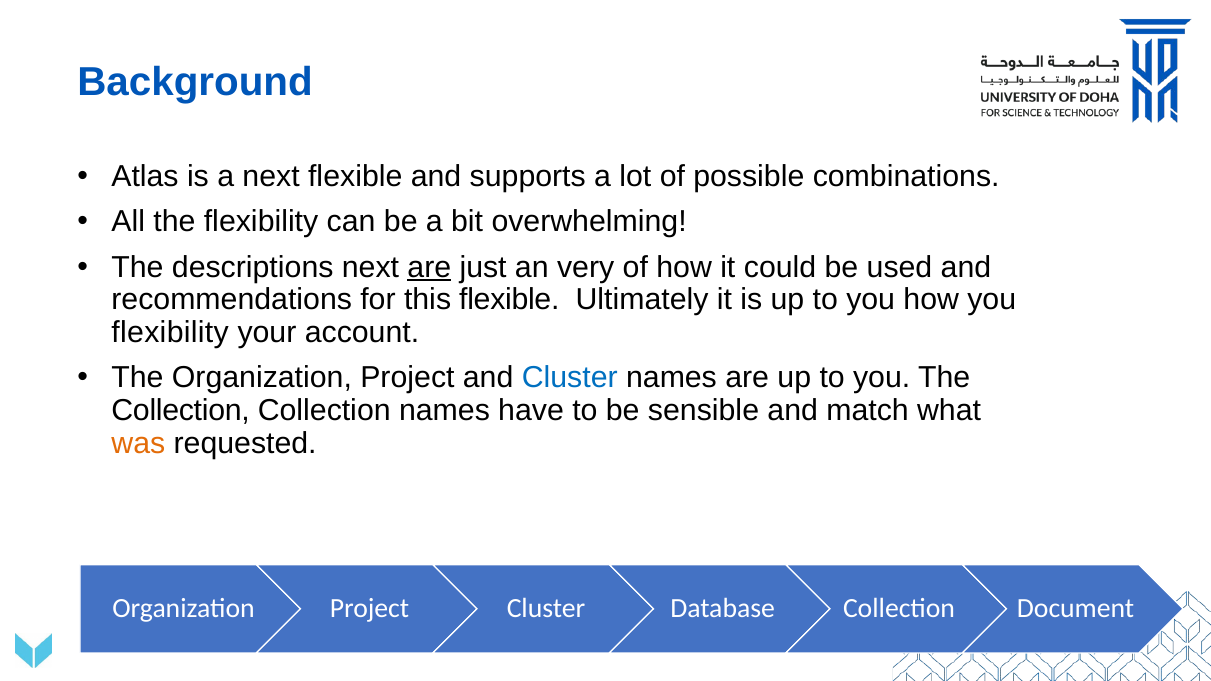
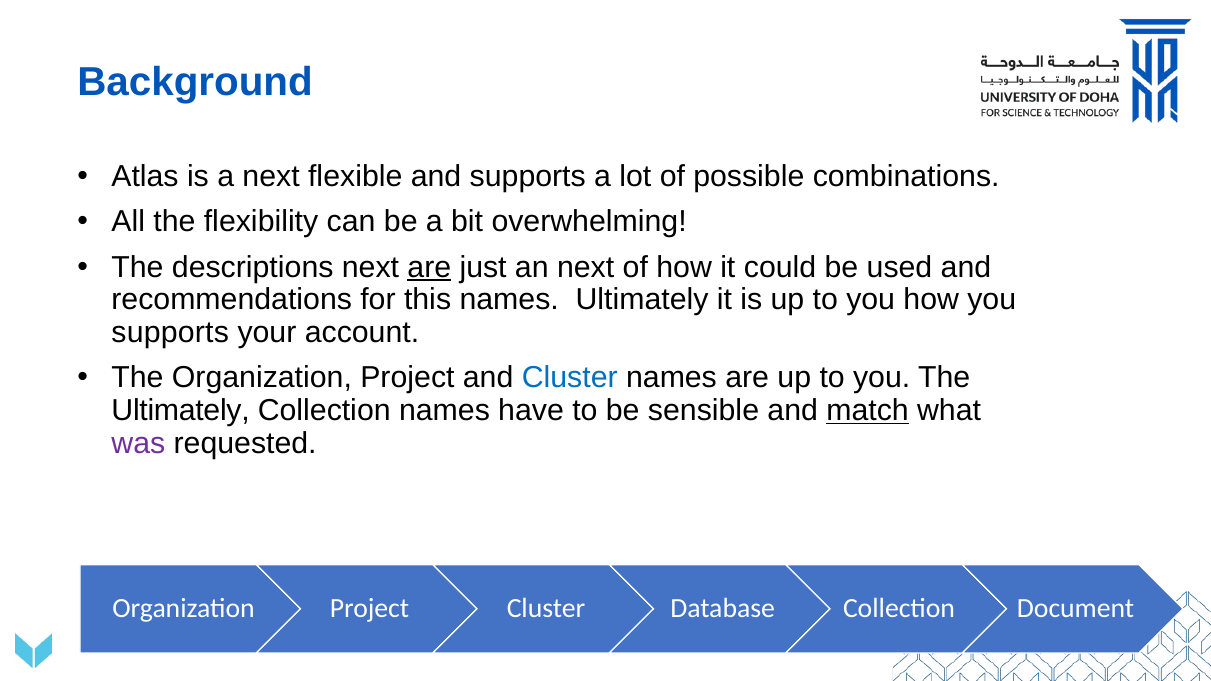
an very: very -> next
this flexible: flexible -> names
flexibility at (170, 333): flexibility -> supports
Collection at (181, 411): Collection -> Ultimately
match underline: none -> present
was colour: orange -> purple
